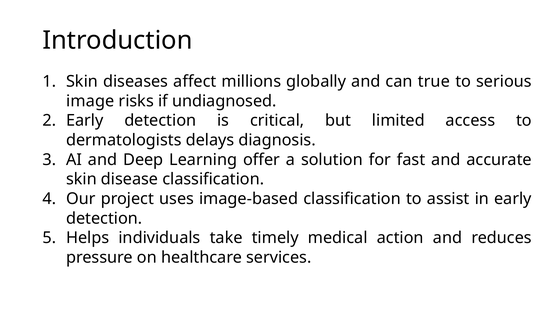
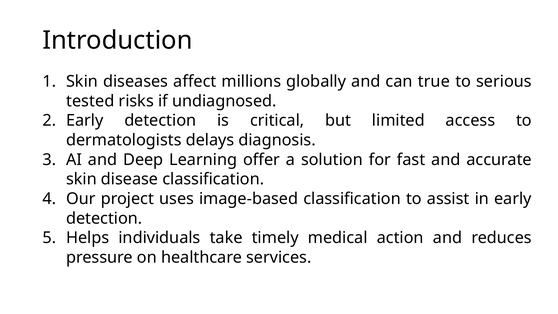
image: image -> tested
